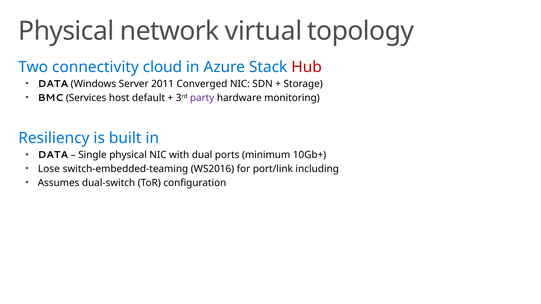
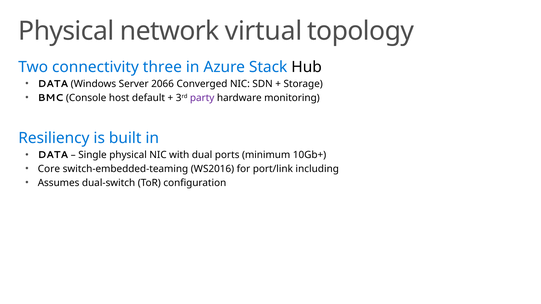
cloud: cloud -> three
Hub colour: red -> black
2011: 2011 -> 2066
Services: Services -> Console
Lose: Lose -> Core
